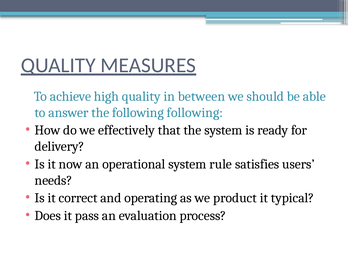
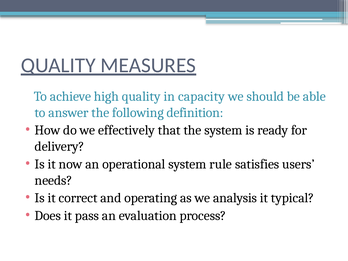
between: between -> capacity
following following: following -> definition
product: product -> analysis
